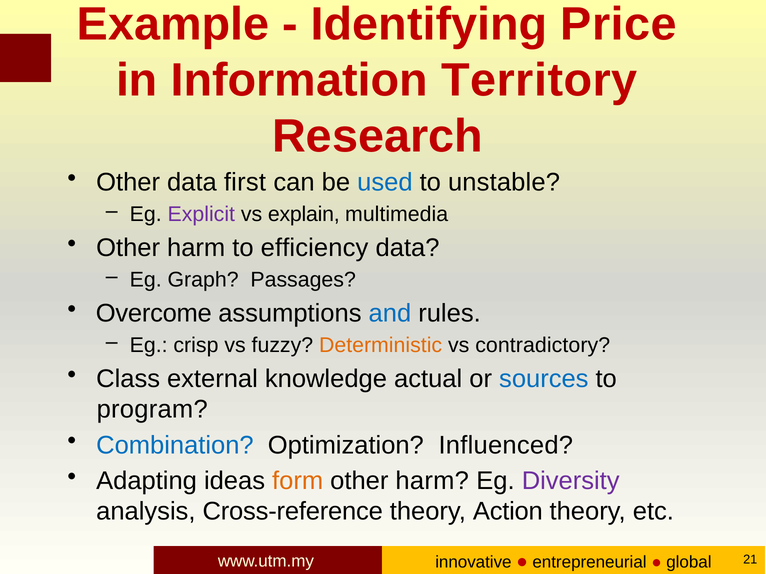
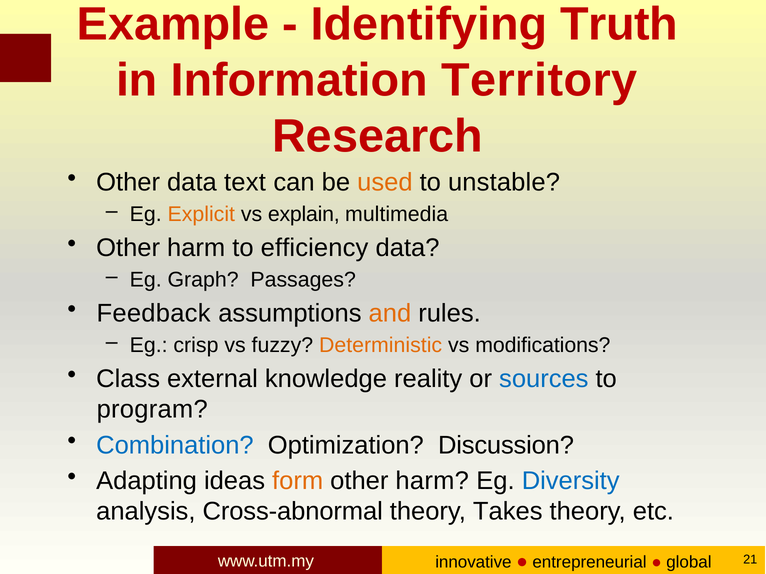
Price: Price -> Truth
first: first -> text
used colour: blue -> orange
Explicit colour: purple -> orange
Overcome: Overcome -> Feedback
and colour: blue -> orange
contradictory: contradictory -> modifications
actual: actual -> reality
Influenced: Influenced -> Discussion
Diversity colour: purple -> blue
Cross-reference: Cross-reference -> Cross-abnormal
Action: Action -> Takes
